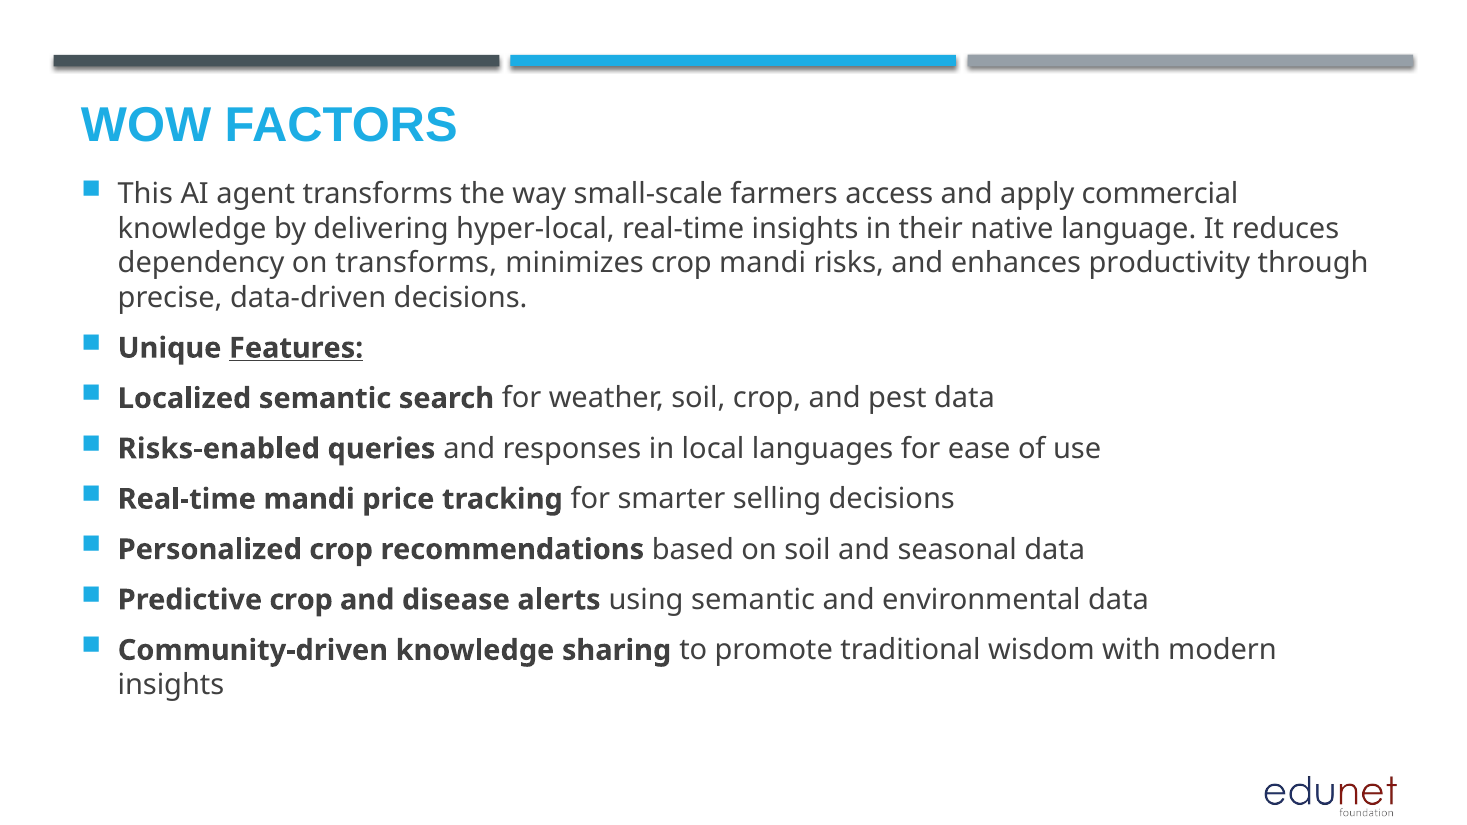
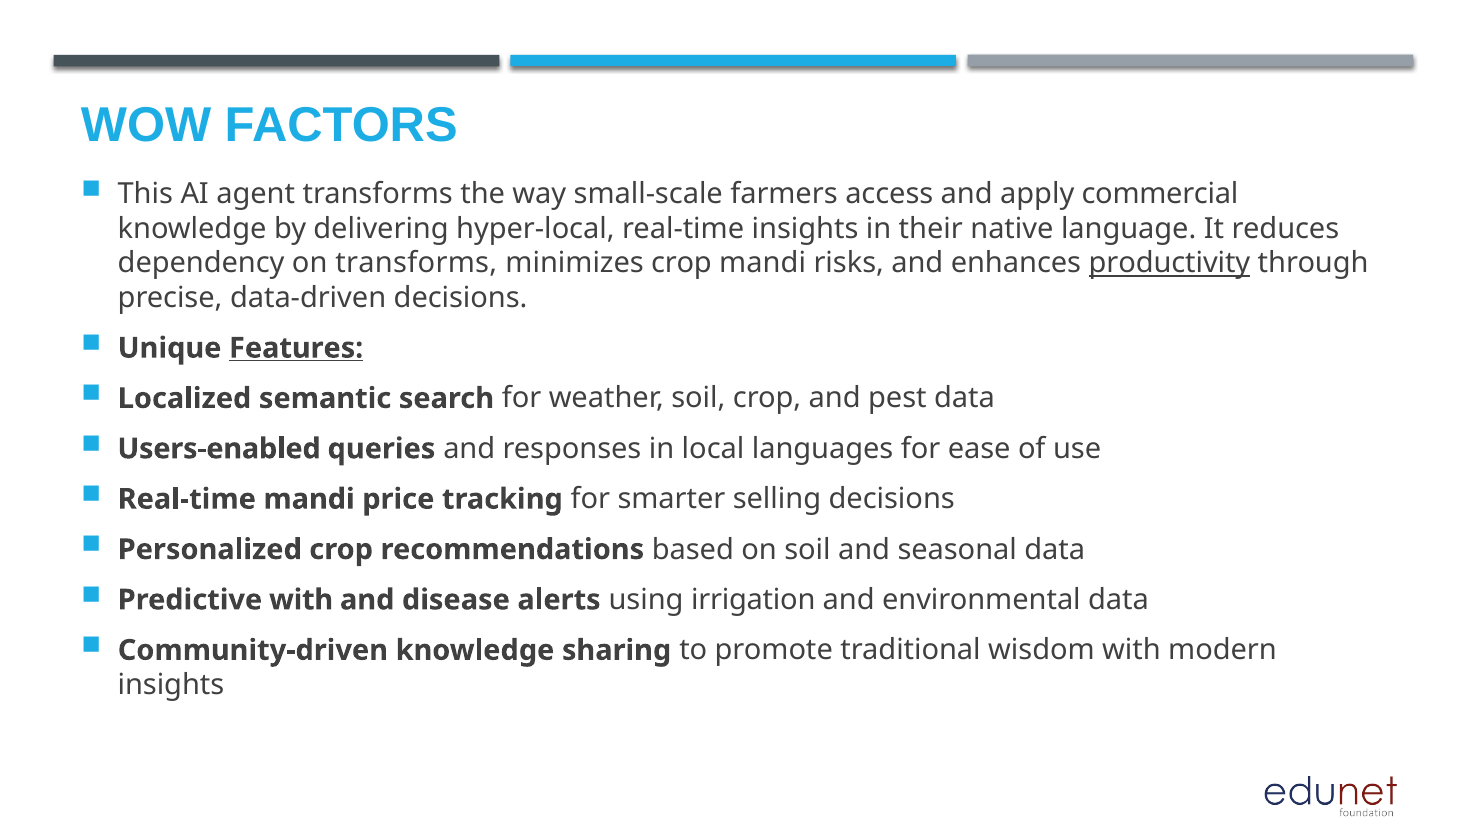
productivity underline: none -> present
Risks-enabled: Risks-enabled -> Users-enabled
Predictive crop: crop -> with
using semantic: semantic -> irrigation
